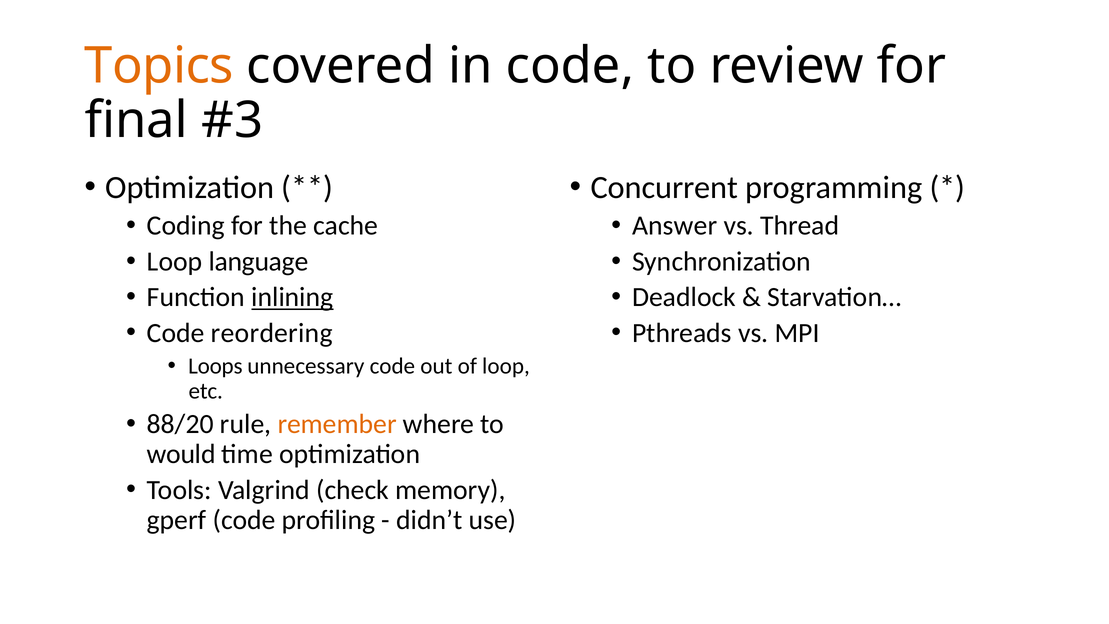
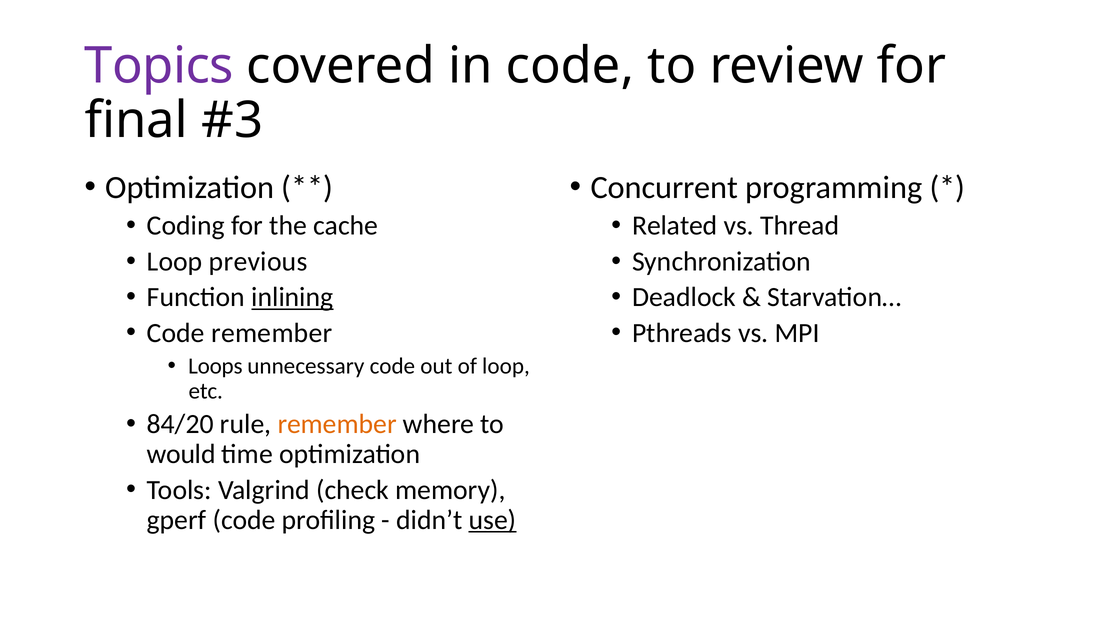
Topics colour: orange -> purple
Answer: Answer -> Related
language: language -> previous
Code reordering: reordering -> remember
88/20: 88/20 -> 84/20
use underline: none -> present
